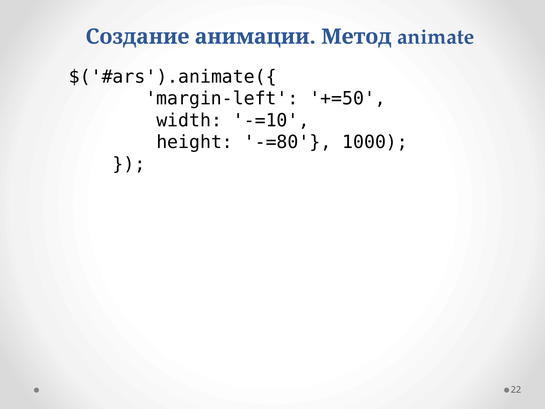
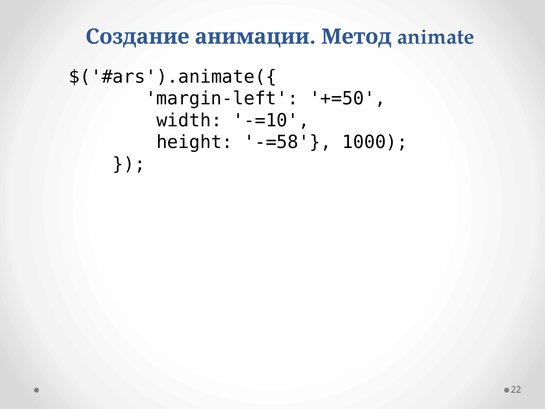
-=80: -=80 -> -=58
